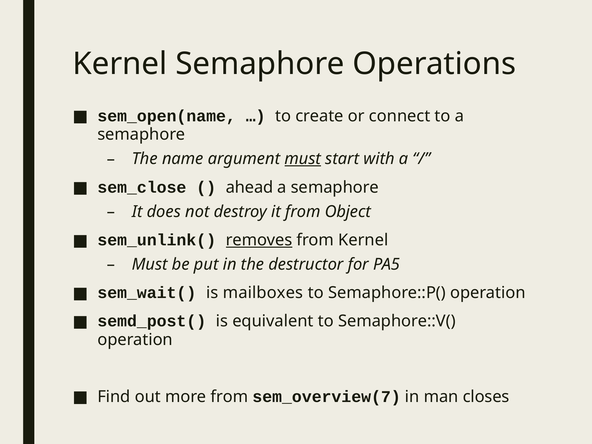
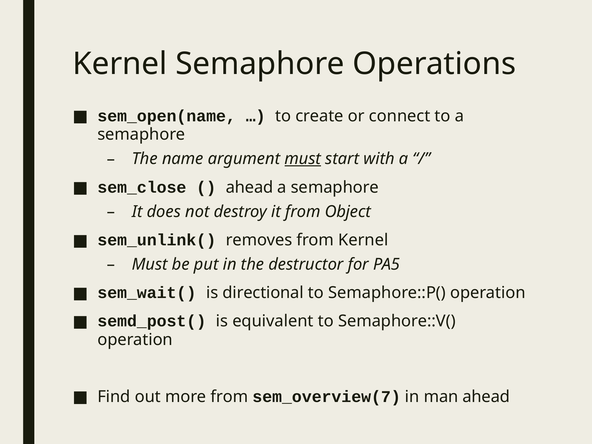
removes underline: present -> none
mailboxes: mailboxes -> directional
man closes: closes -> ahead
